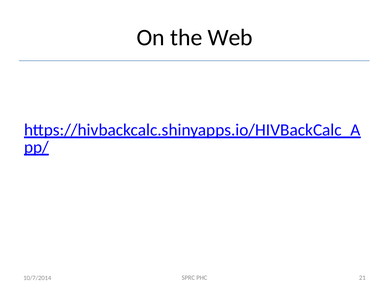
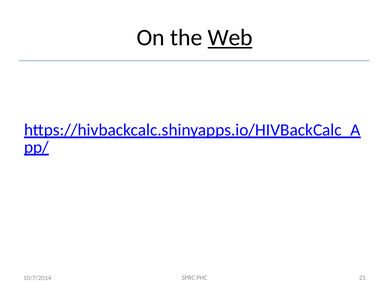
Web underline: none -> present
